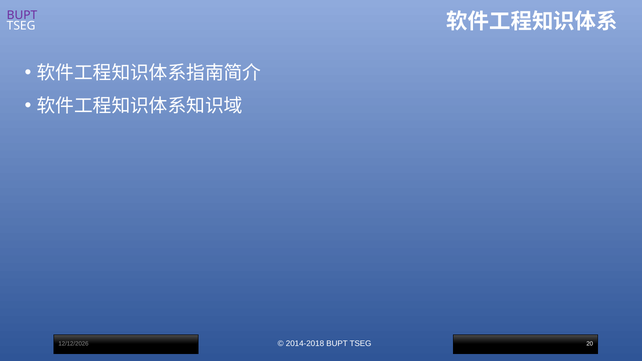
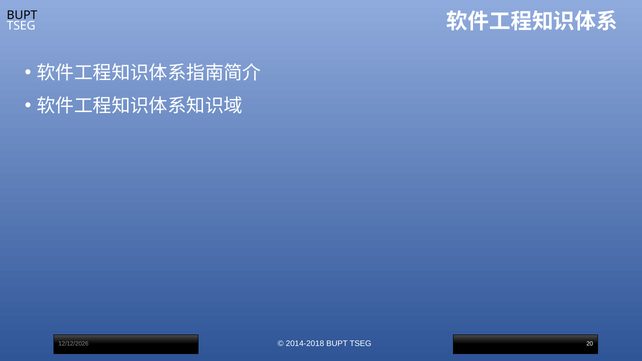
BUPT at (22, 15) colour: purple -> black
